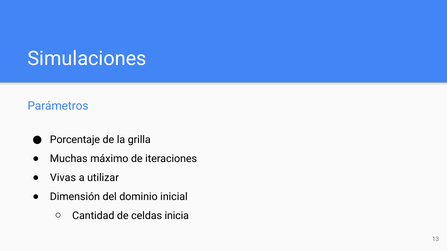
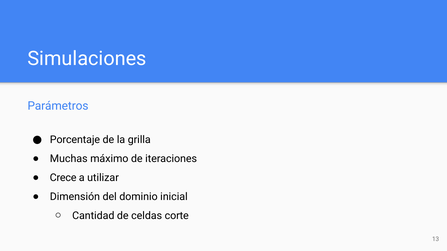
Vivas: Vivas -> Crece
inicia: inicia -> corte
